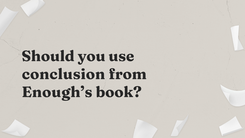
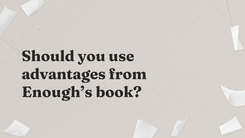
conclusion: conclusion -> advantages
